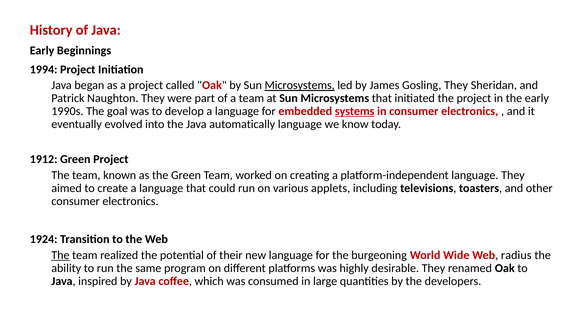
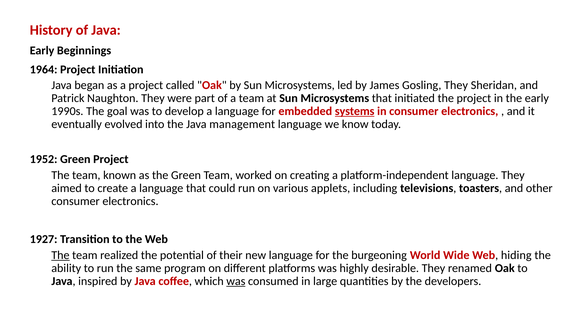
1994: 1994 -> 1964
Microsystems at (300, 85) underline: present -> none
automatically: automatically -> management
1912: 1912 -> 1952
1924: 1924 -> 1927
radius: radius -> hiding
was at (236, 281) underline: none -> present
